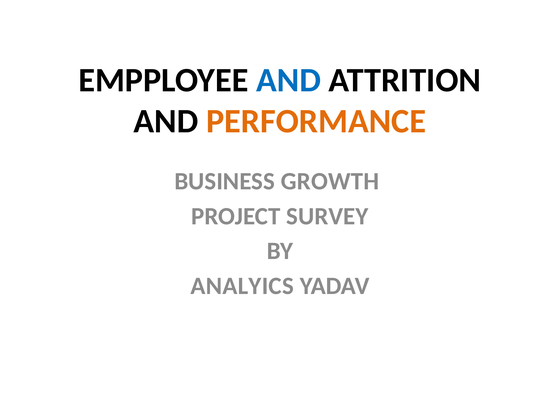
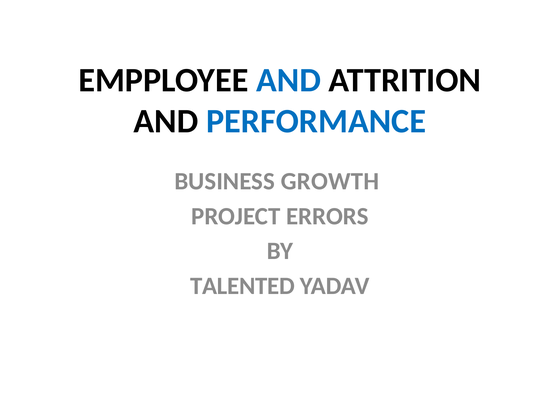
PERFORMANCE colour: orange -> blue
SURVEY: SURVEY -> ERRORS
ANALYICS: ANALYICS -> TALENTED
